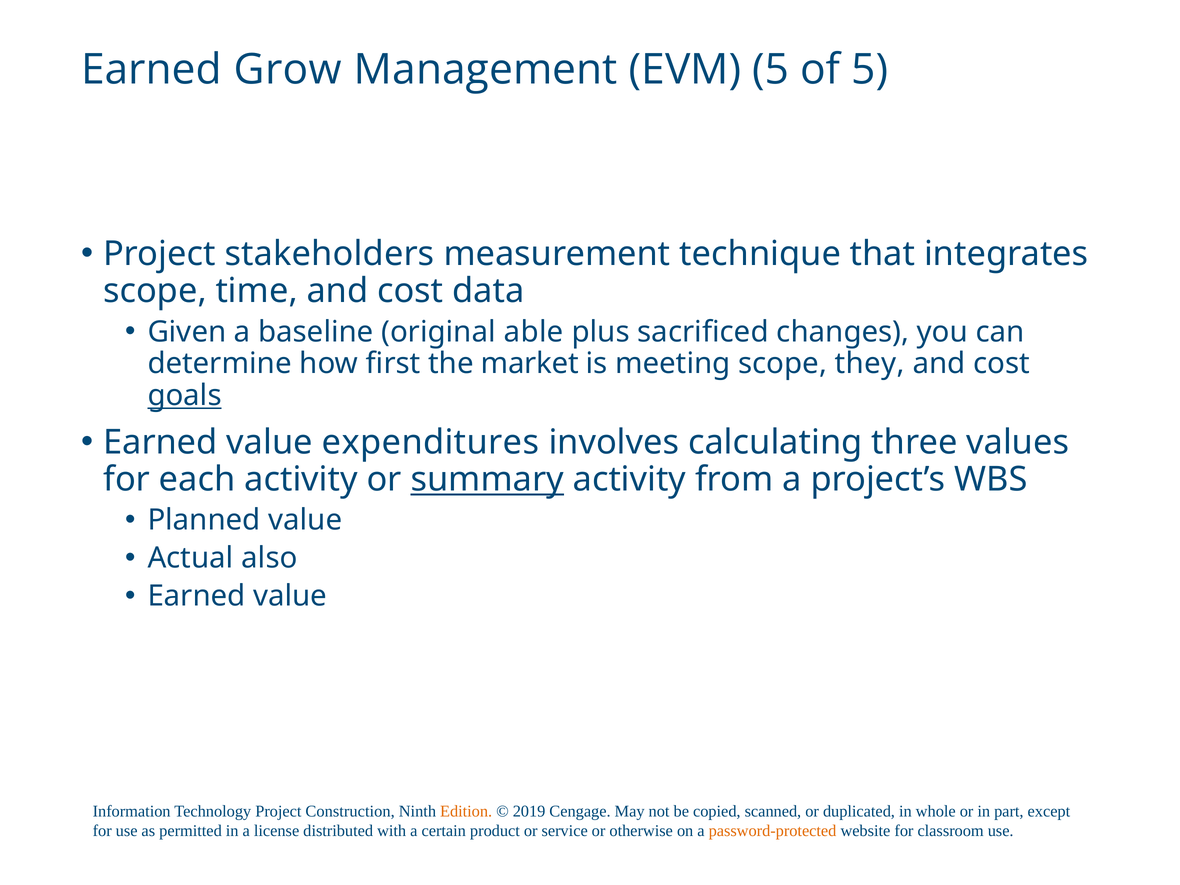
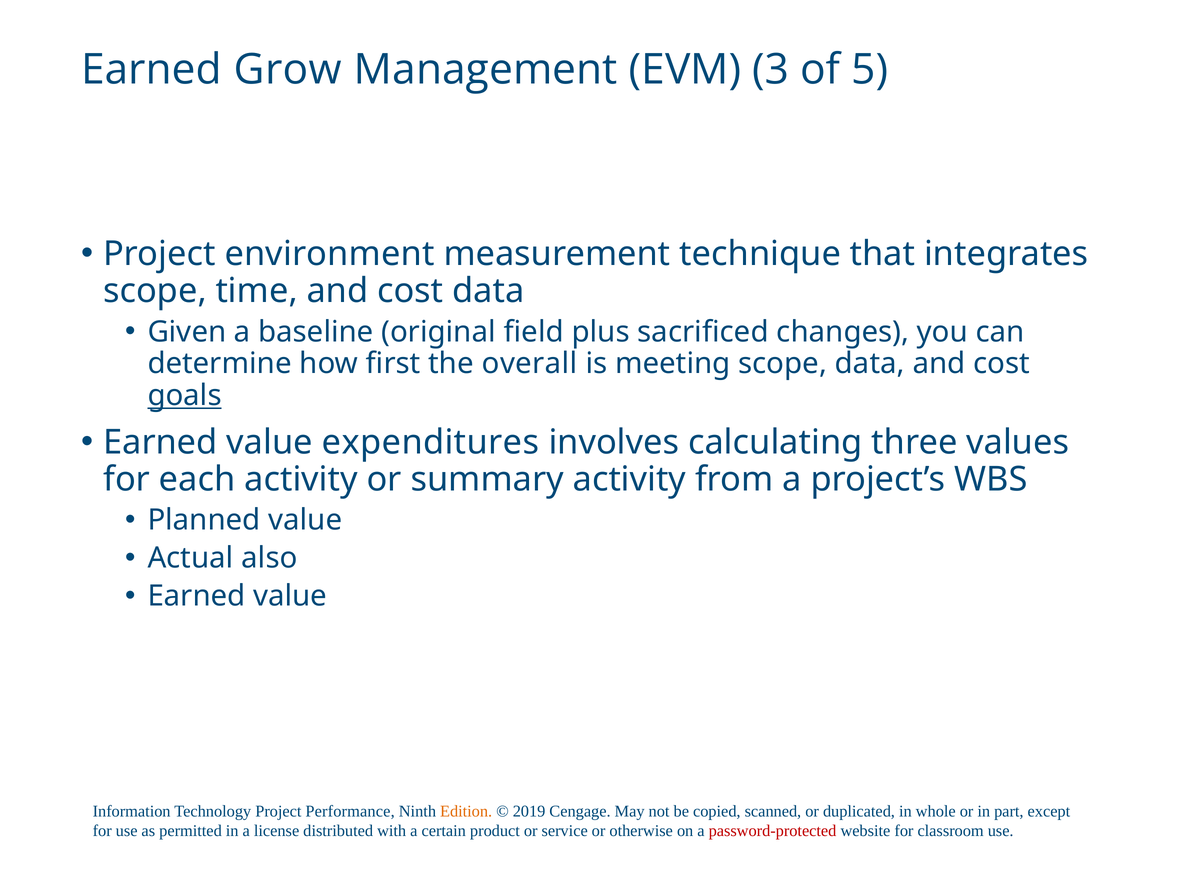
EVM 5: 5 -> 3
stakeholders: stakeholders -> environment
able: able -> field
market: market -> overall
scope they: they -> data
summary underline: present -> none
Construction: Construction -> Performance
password-protected colour: orange -> red
